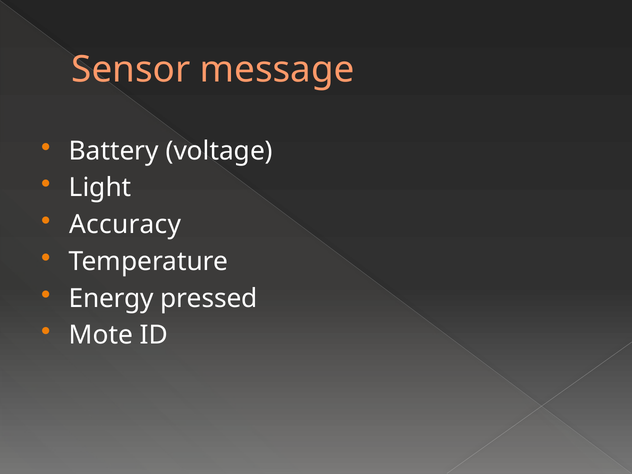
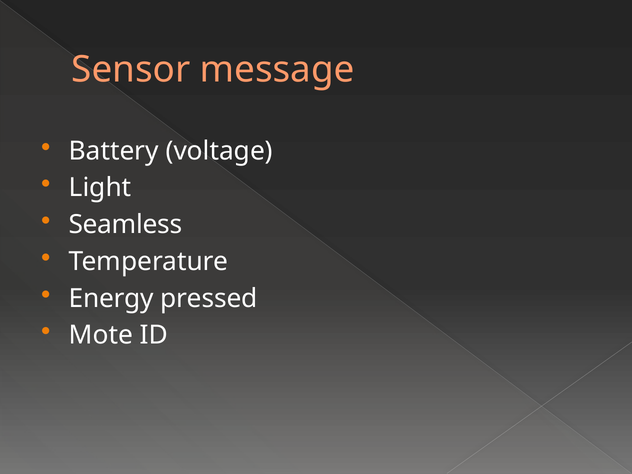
Accuracy: Accuracy -> Seamless
